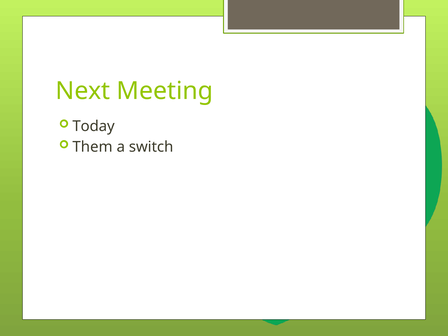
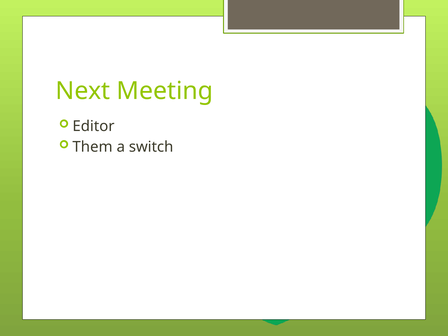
Today: Today -> Editor
